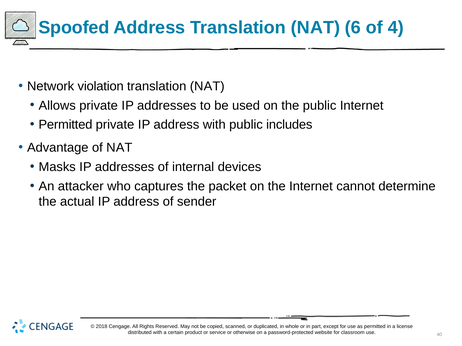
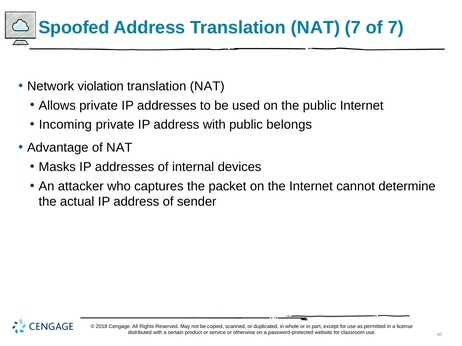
T 6: 6 -> 7
of 4: 4 -> 7
Permitted at (65, 125): Permitted -> Incoming
includes: includes -> belongs
